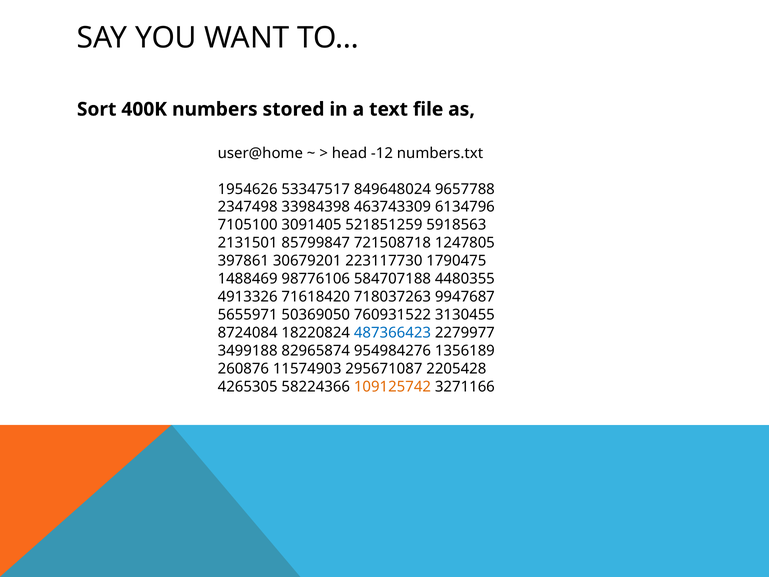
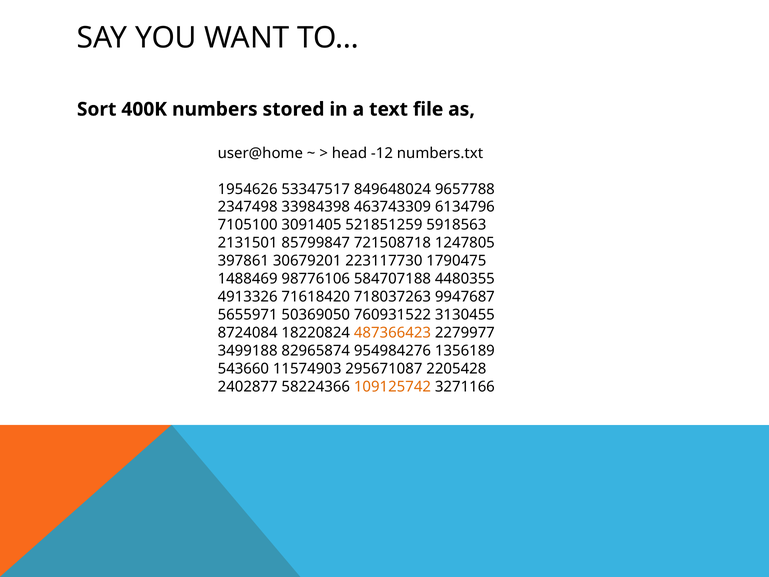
487366423 colour: blue -> orange
260876: 260876 -> 543660
4265305: 4265305 -> 2402877
